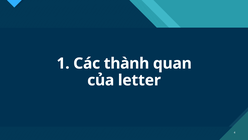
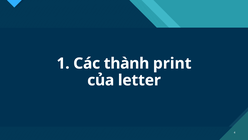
quan: quan -> print
